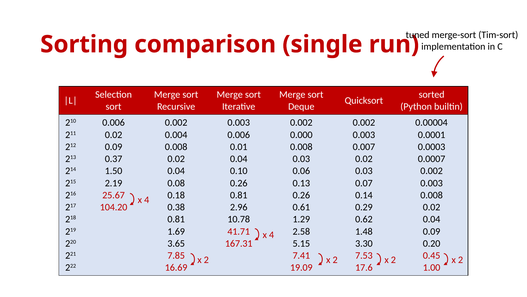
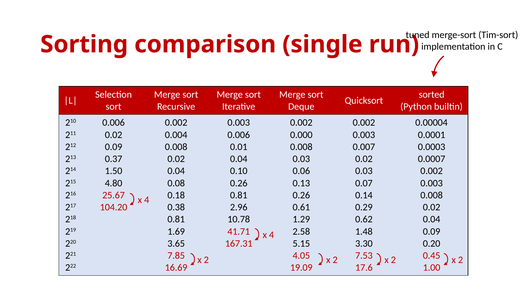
2.19: 2.19 -> 4.80
7.41: 7.41 -> 4.05
